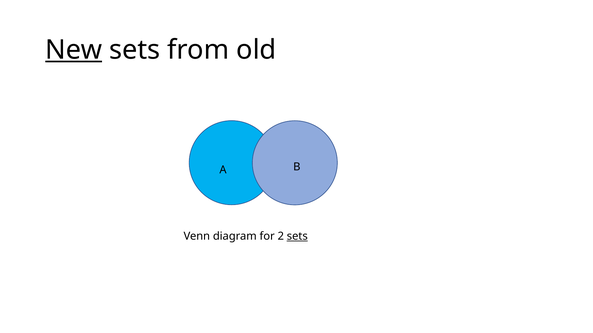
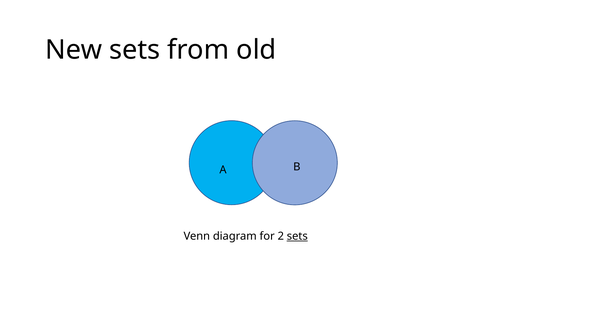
New underline: present -> none
